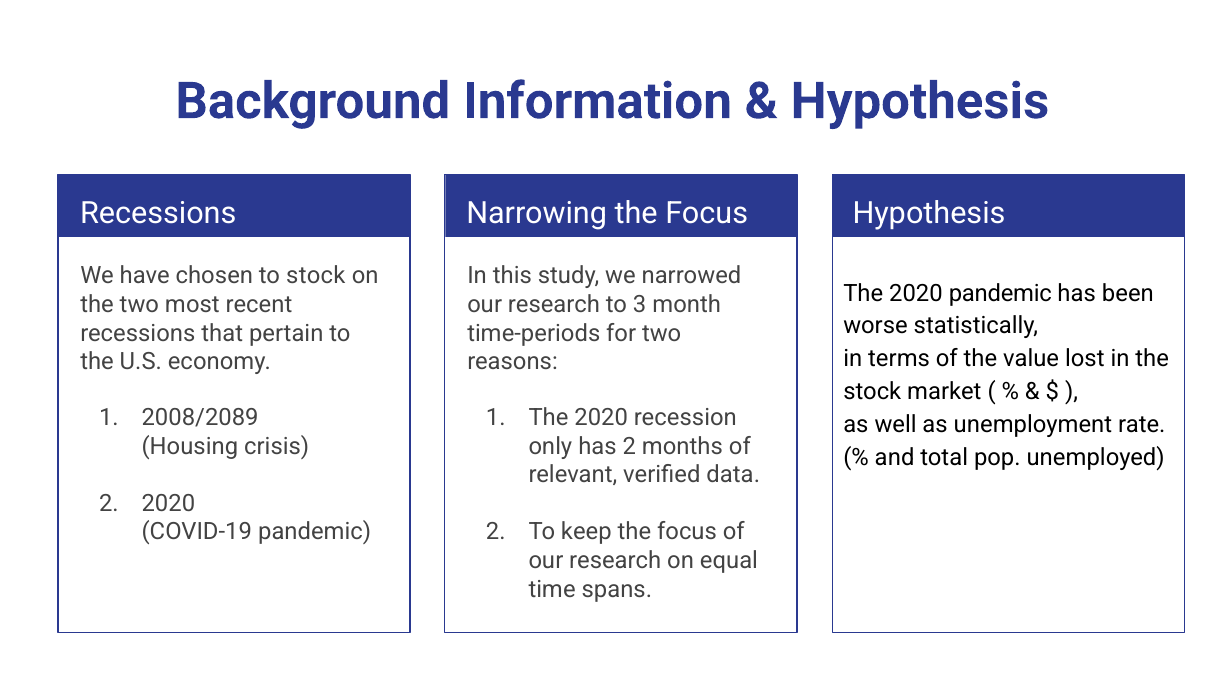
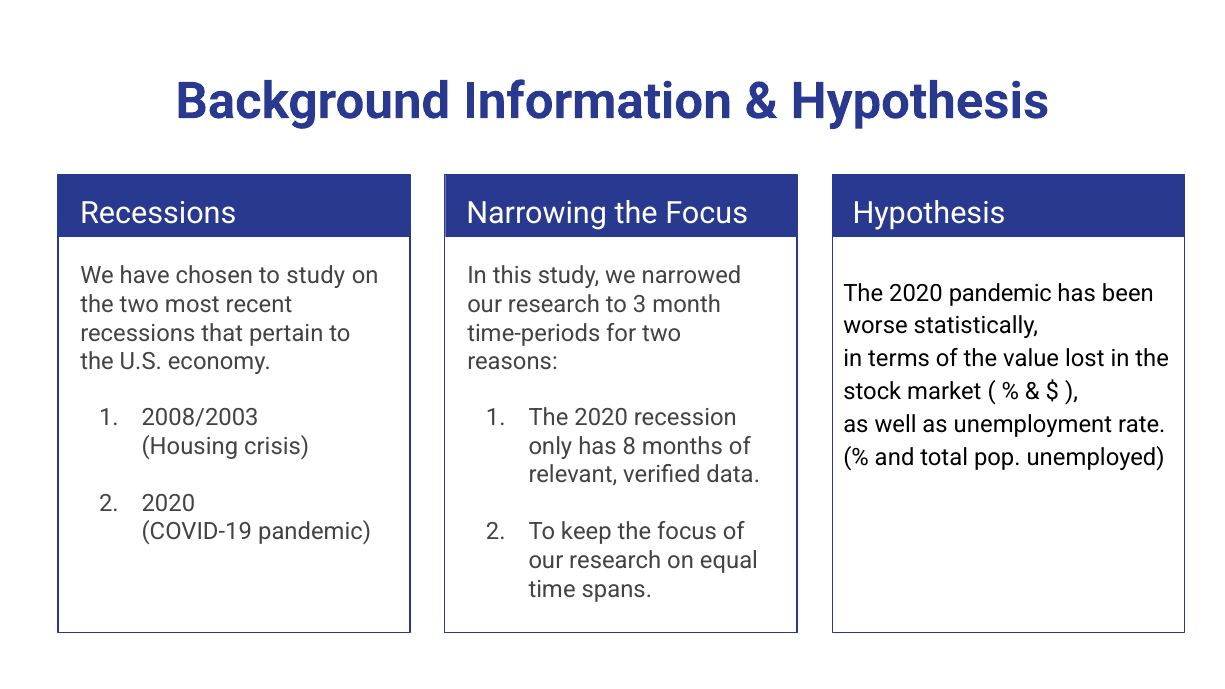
to stock: stock -> study
2008/2089: 2008/2089 -> 2008/2003
has 2: 2 -> 8
